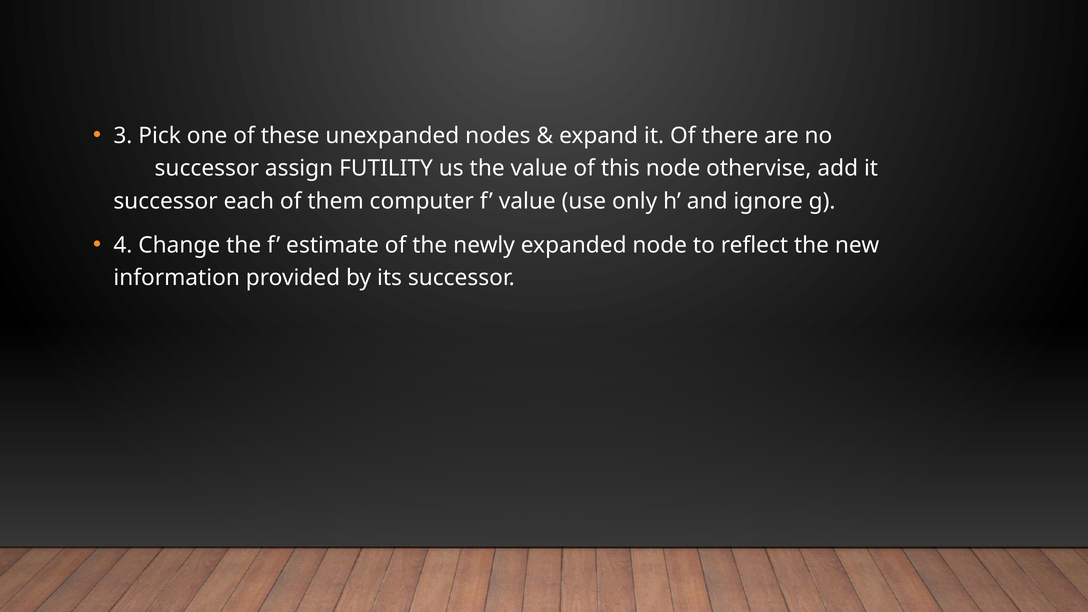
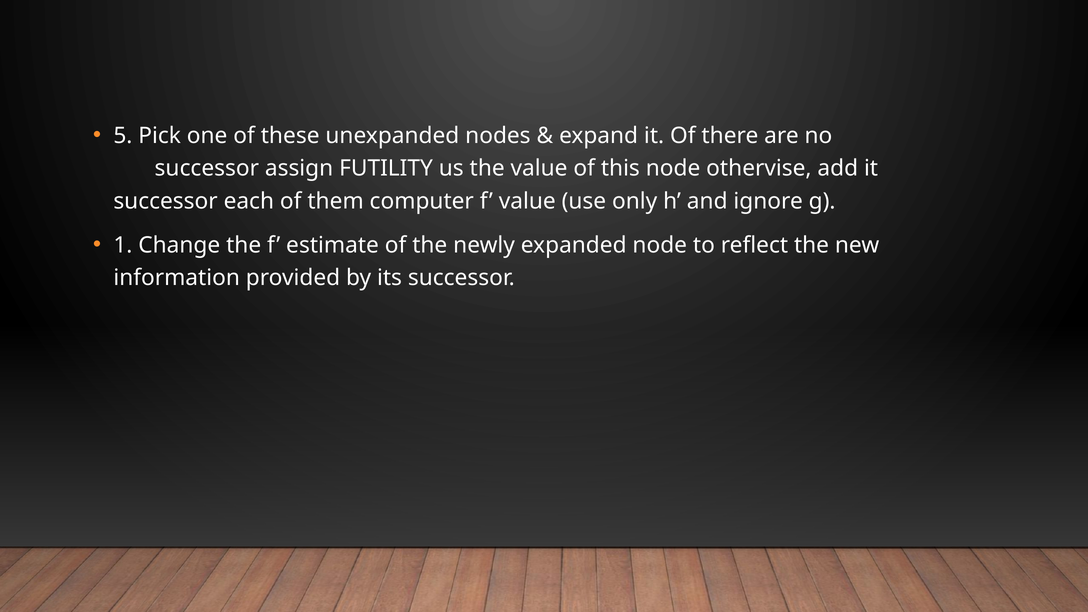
3: 3 -> 5
4: 4 -> 1
